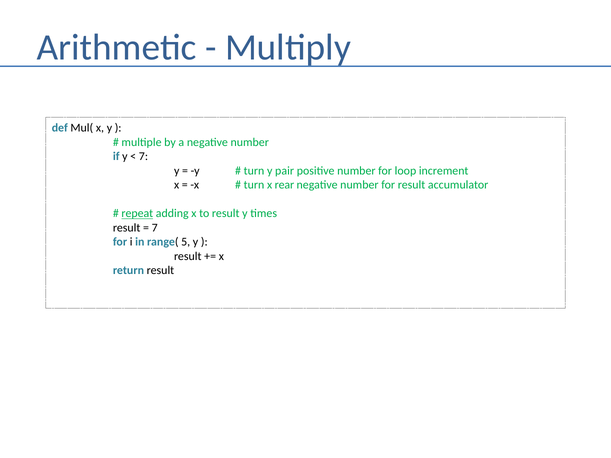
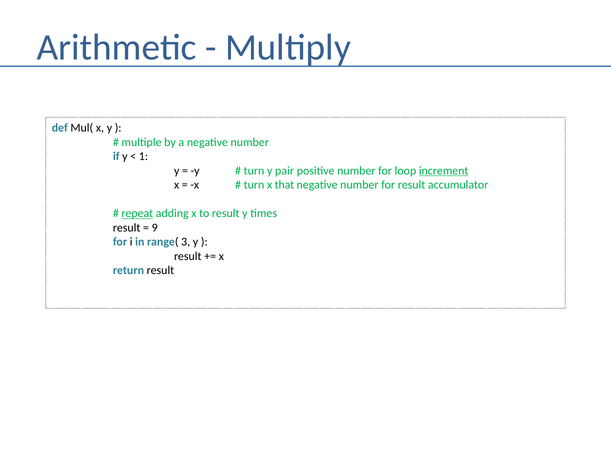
7 at (143, 157): 7 -> 1
increment underline: none -> present
rear: rear -> that
7 at (155, 228): 7 -> 9
5: 5 -> 3
